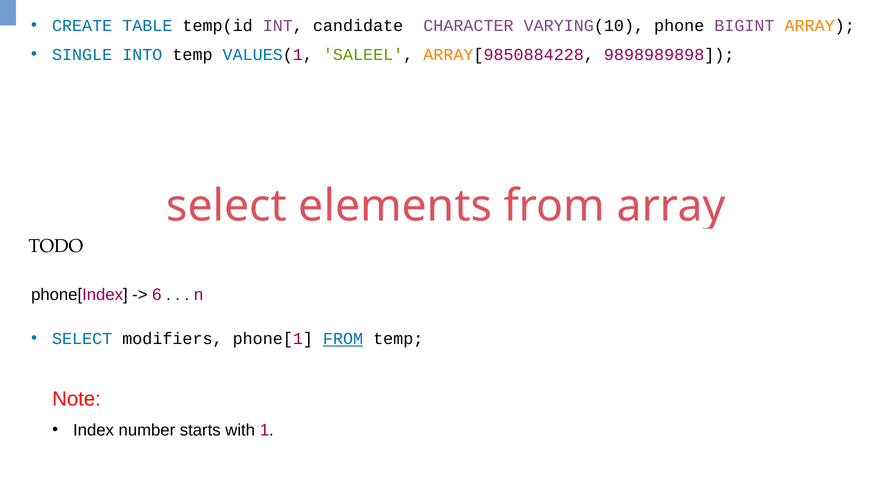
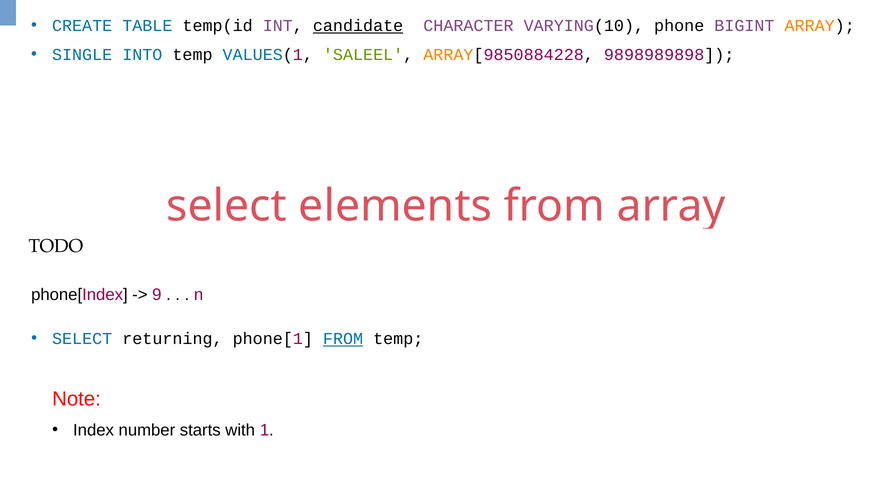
candidate underline: none -> present
6: 6 -> 9
modifiers: modifiers -> returning
